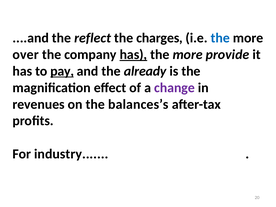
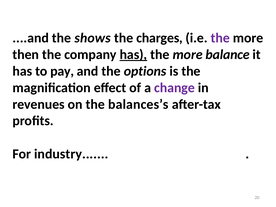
reflect: reflect -> shows
the at (220, 38) colour: blue -> purple
over: over -> then
provide: provide -> balance
pay underline: present -> none
already: already -> options
